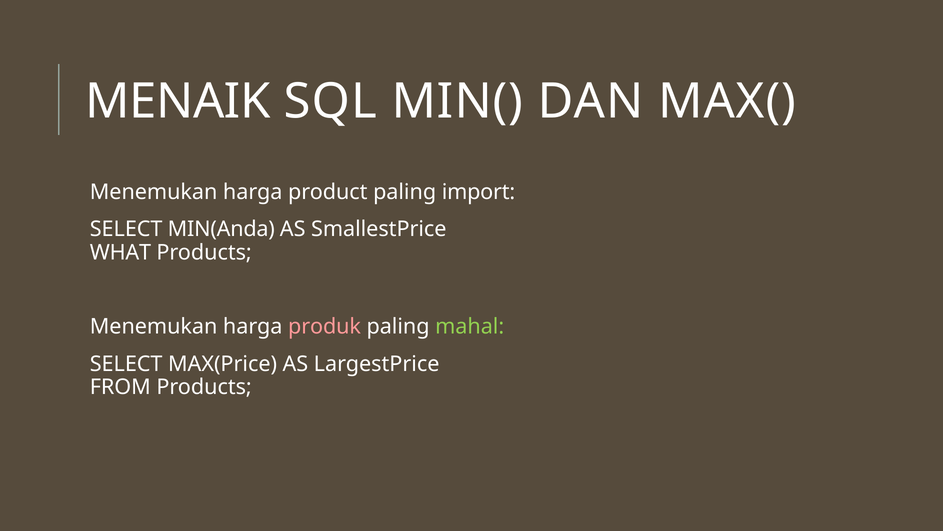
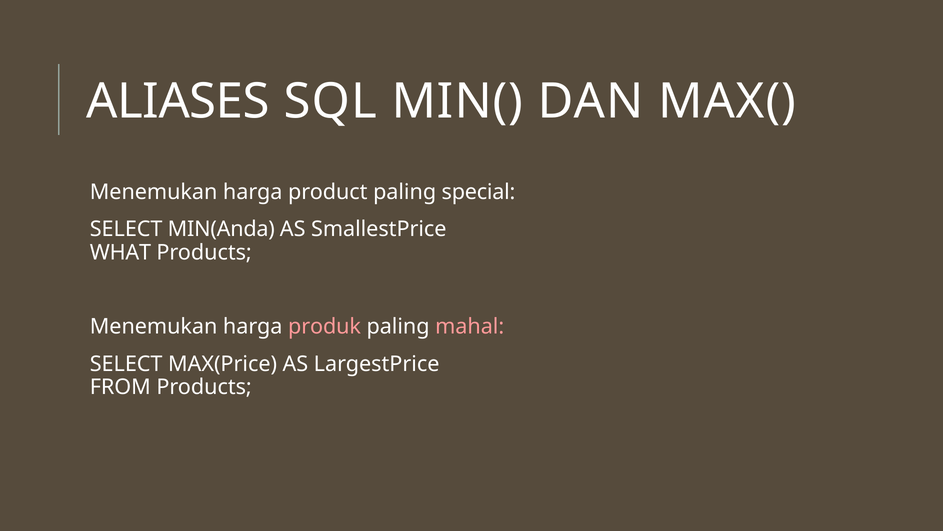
MENAIK: MENAIK -> ALIASES
import: import -> special
mahal colour: light green -> pink
